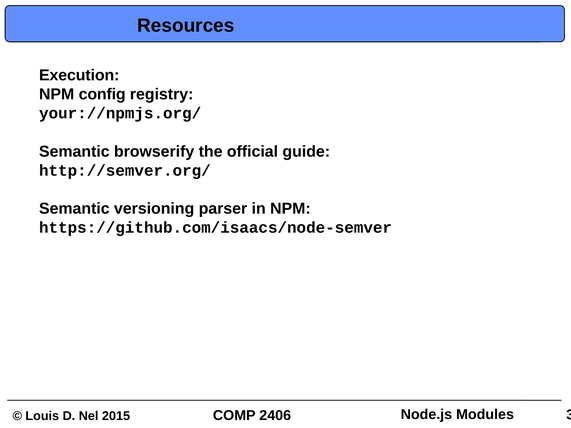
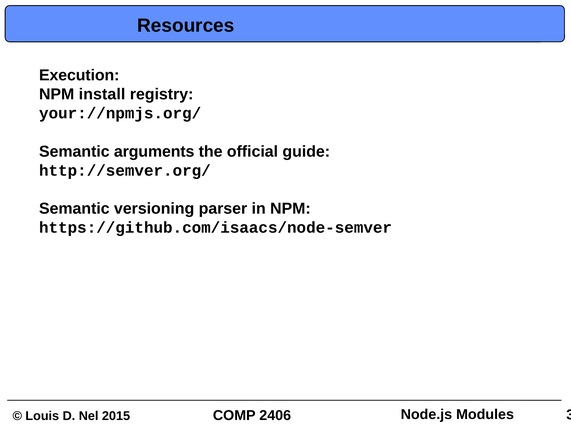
config: config -> install
browserify: browserify -> arguments
